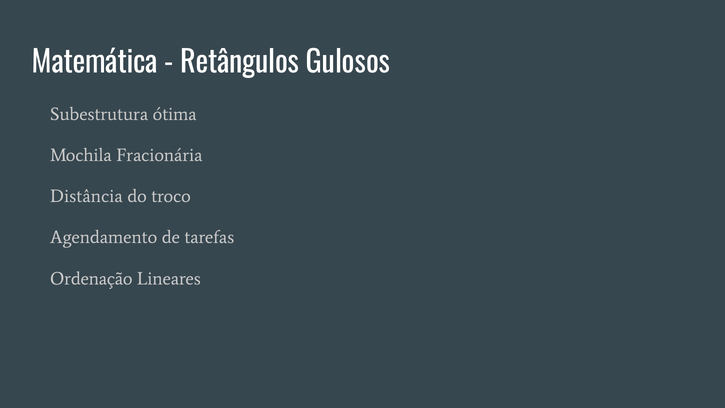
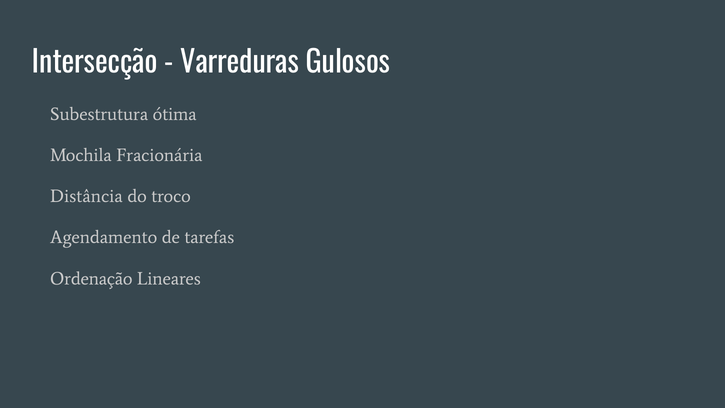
Matemática: Matemática -> Intersecção
Retângulos: Retângulos -> Varreduras
